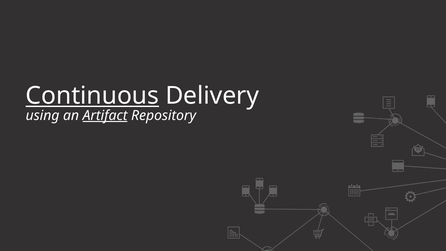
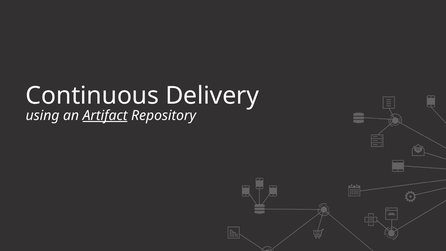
Continuous underline: present -> none
